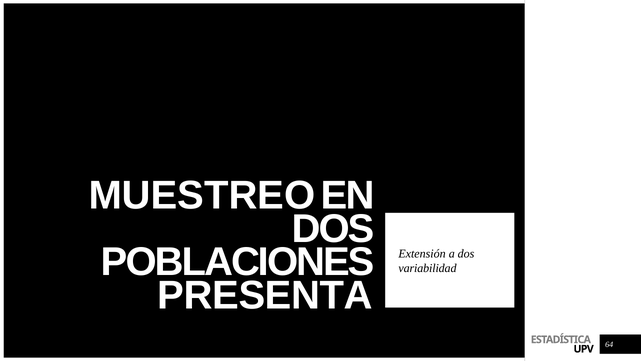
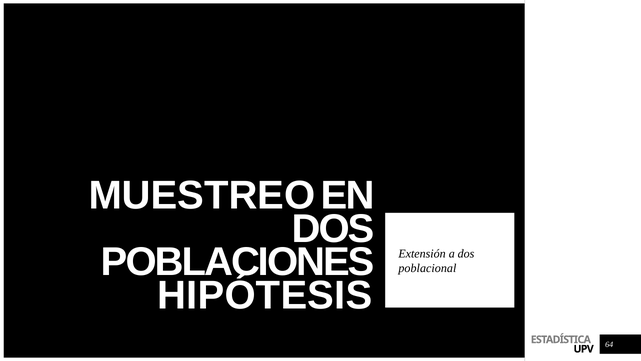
variabilidad: variabilidad -> poblacional
PRESENTA: PRESENTA -> HIPÓTESIS
